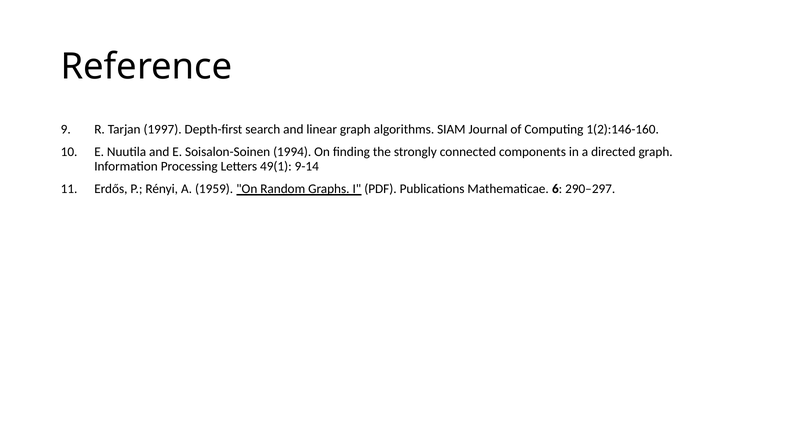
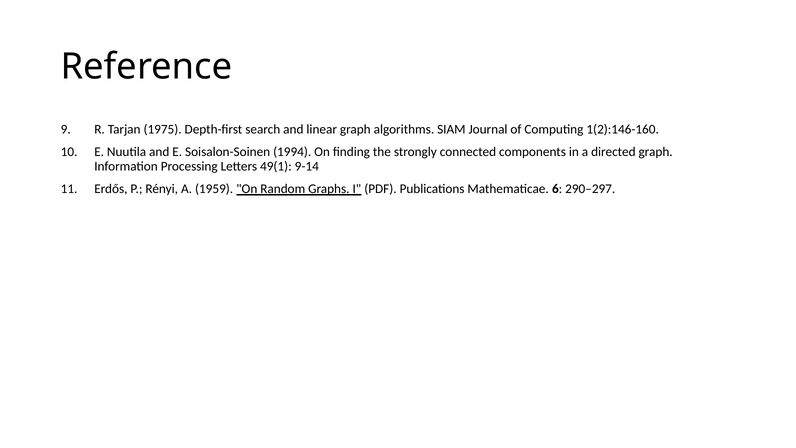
1997: 1997 -> 1975
